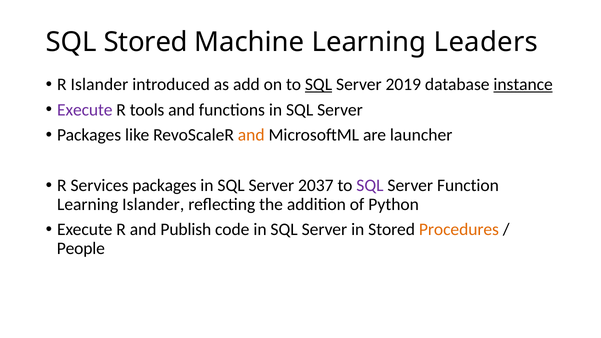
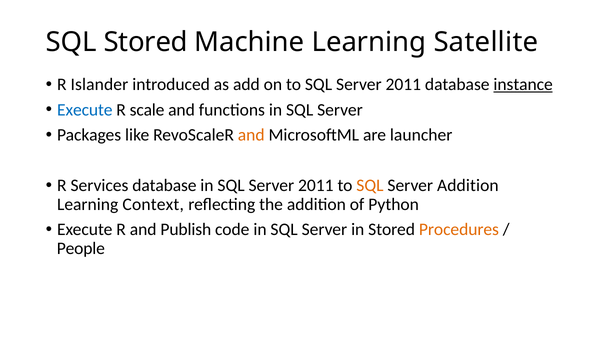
Leaders: Leaders -> Satellite
SQL at (319, 85) underline: present -> none
2019 at (403, 85): 2019 -> 2011
Execute at (85, 110) colour: purple -> blue
tools: tools -> scale
Services packages: packages -> database
in SQL Server 2037: 2037 -> 2011
SQL at (370, 185) colour: purple -> orange
Server Function: Function -> Addition
Learning Islander: Islander -> Context
